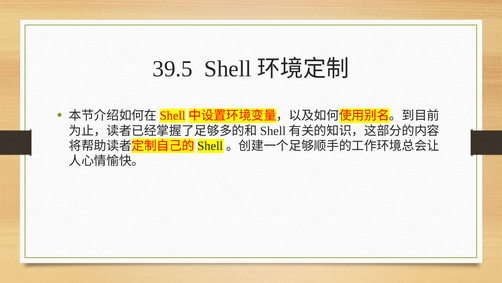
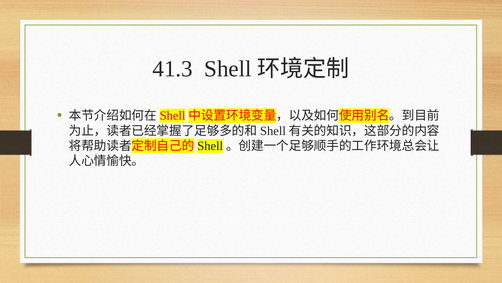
39.5: 39.5 -> 41.3
